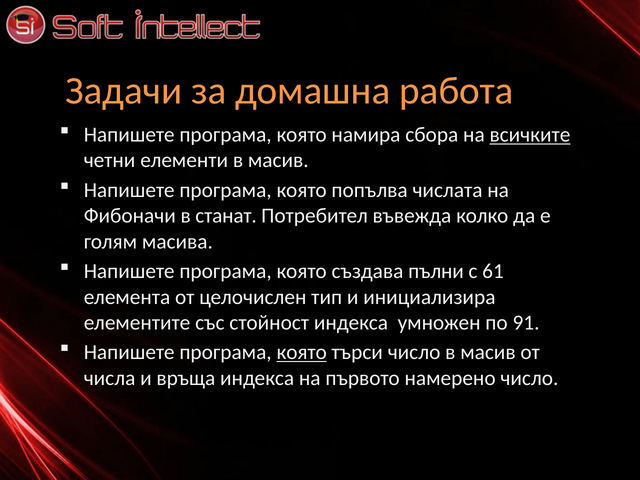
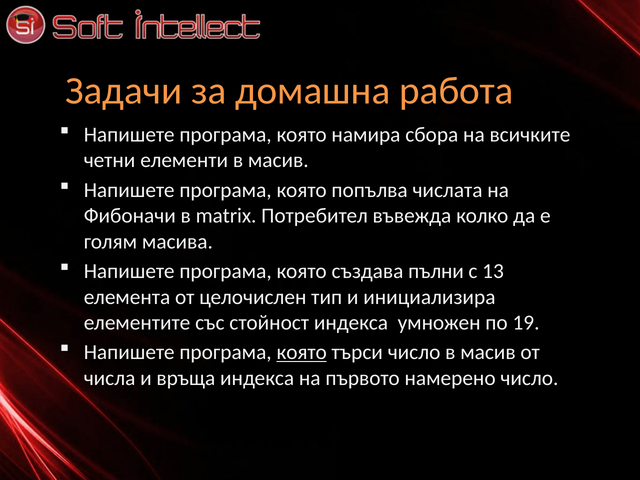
всичките underline: present -> none
станат: станат -> matrix
61: 61 -> 13
91: 91 -> 19
